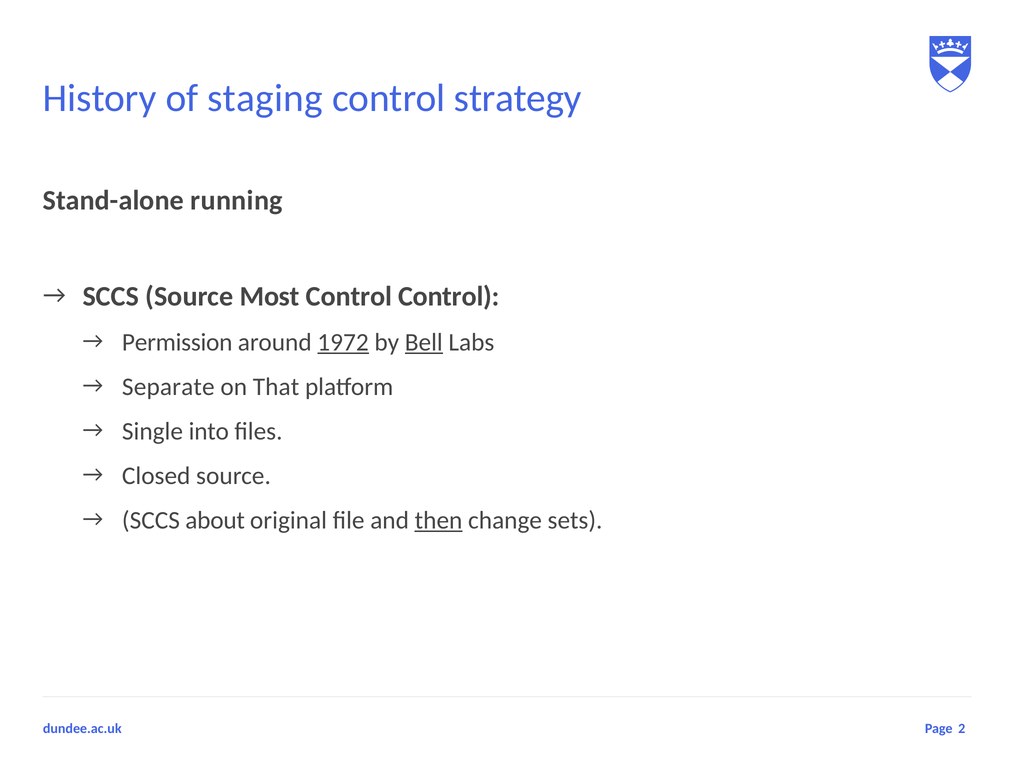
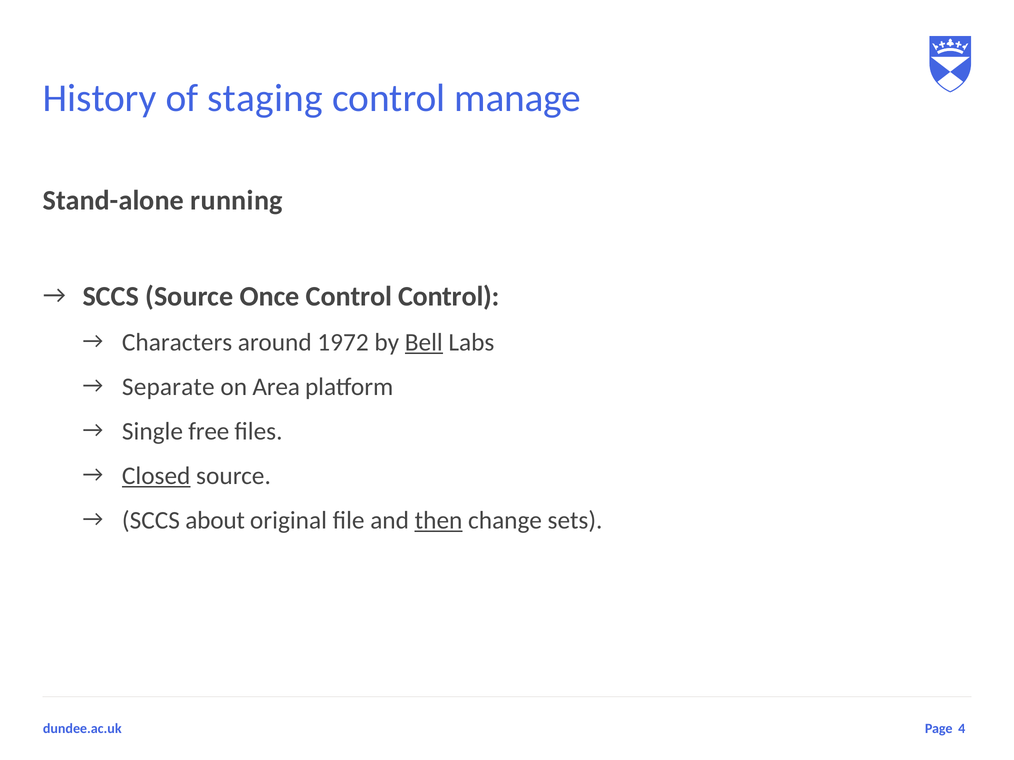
strategy: strategy -> manage
Most: Most -> Once
Permission: Permission -> Characters
1972 underline: present -> none
That: That -> Area
into: into -> free
Closed underline: none -> present
2: 2 -> 4
